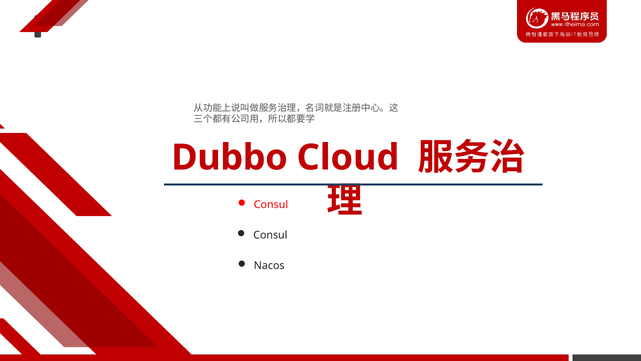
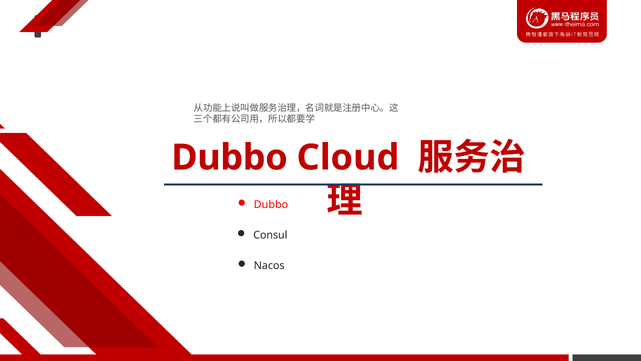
Consul at (271, 205): Consul -> Dubbo
